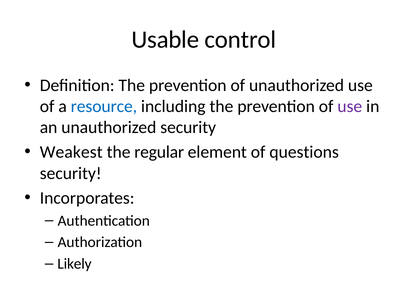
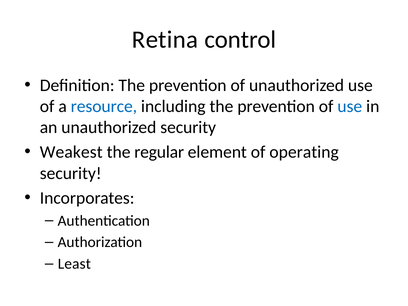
Usable: Usable -> Retina
use at (350, 106) colour: purple -> blue
questions: questions -> operating
Likely: Likely -> Least
